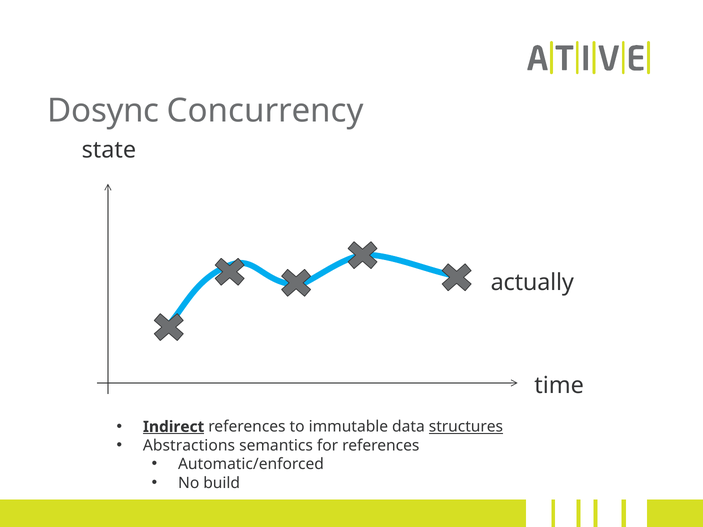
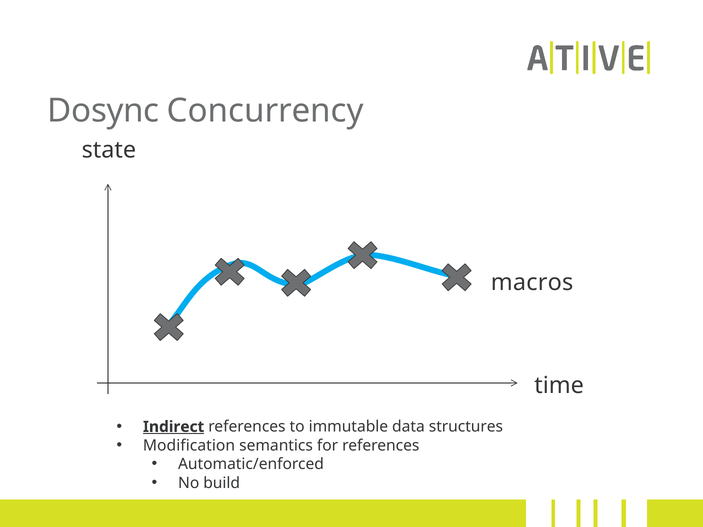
actually: actually -> macros
structures underline: present -> none
Abstractions: Abstractions -> Modification
